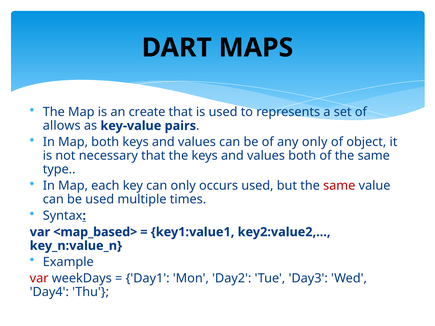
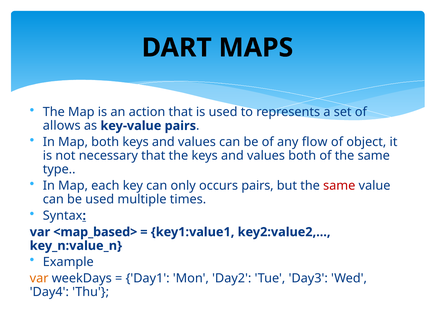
create: create -> action
any only: only -> flow
occurs used: used -> pairs
var at (39, 279) colour: red -> orange
